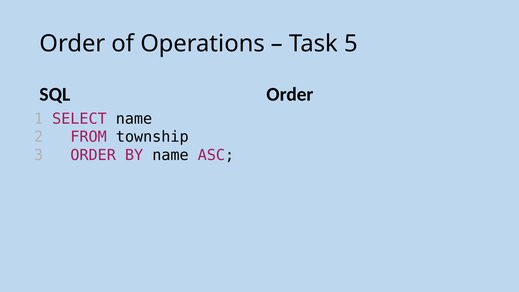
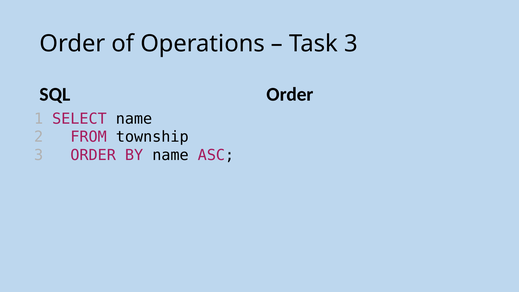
Task 5: 5 -> 3
